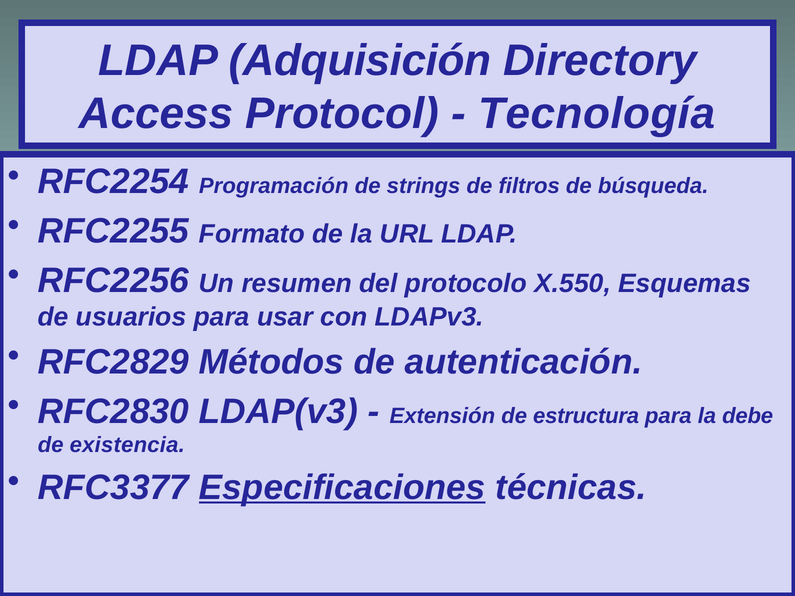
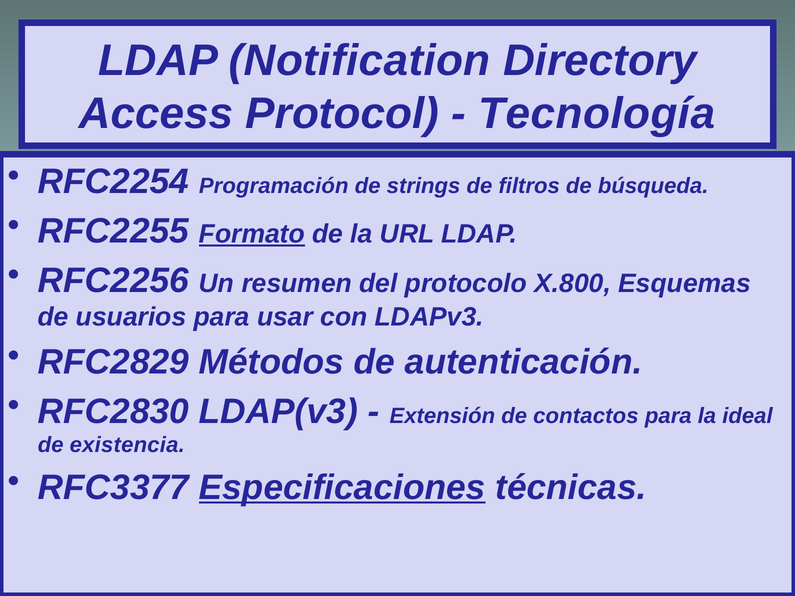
Adquisición: Adquisición -> Notification
Formato underline: none -> present
X.550: X.550 -> X.800
estructura: estructura -> contactos
debe: debe -> ideal
